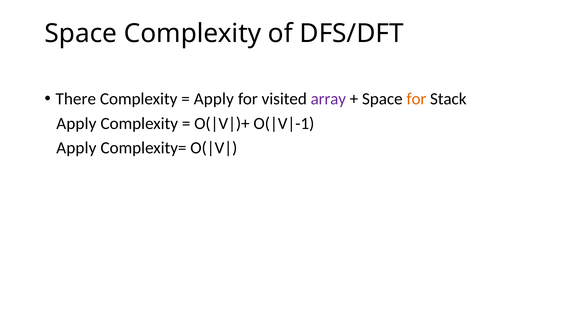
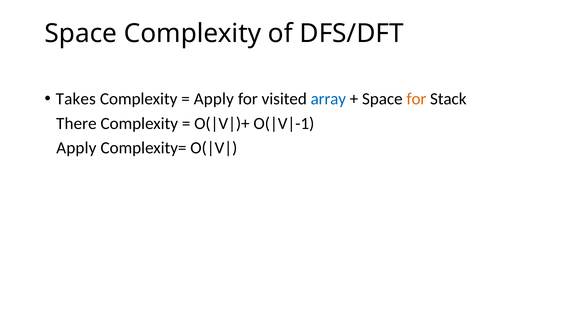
There: There -> Takes
array colour: purple -> blue
Apply at (76, 123): Apply -> There
